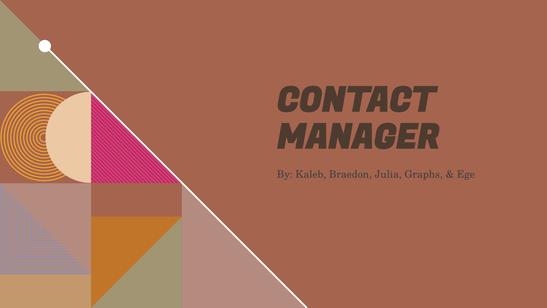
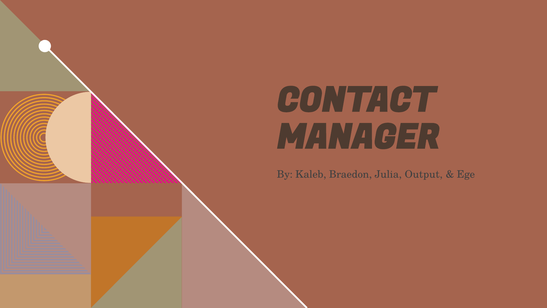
Graphs: Graphs -> Output
